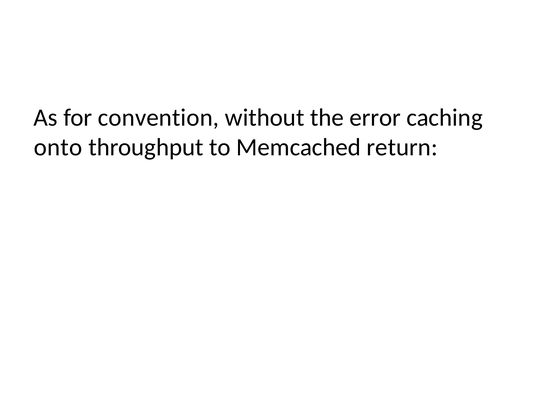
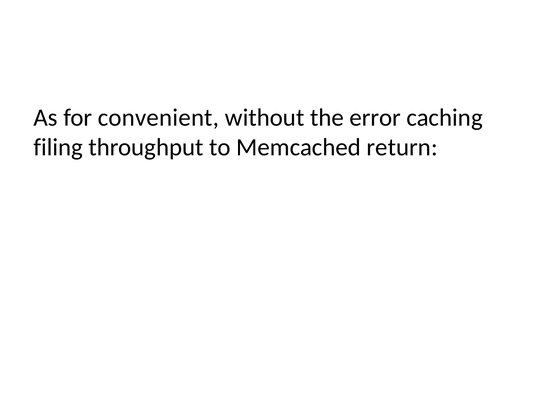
convention: convention -> convenient
onto: onto -> filing
